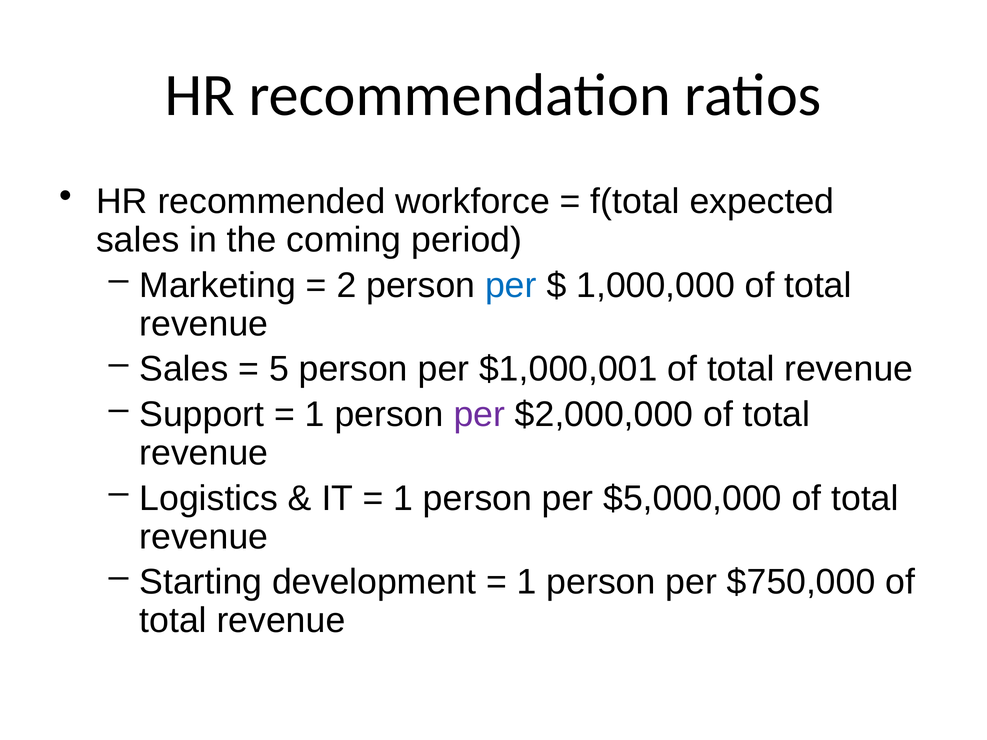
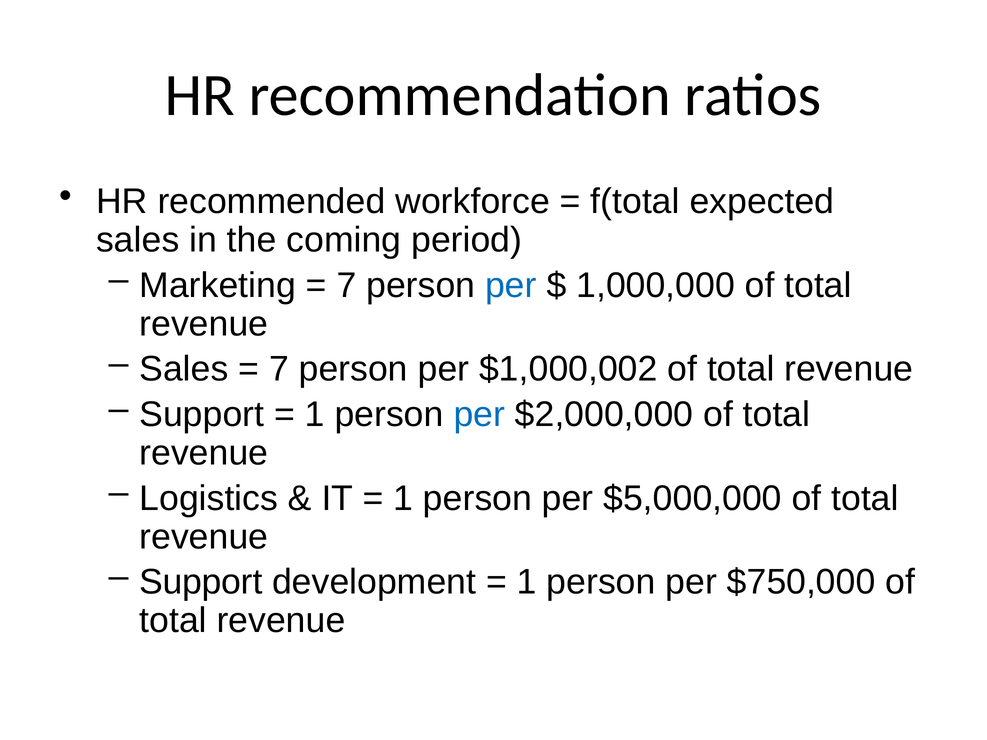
2 at (346, 285): 2 -> 7
5 at (279, 369): 5 -> 7
$1,000,001: $1,000,001 -> $1,000,002
per at (479, 415) colour: purple -> blue
Starting at (201, 582): Starting -> Support
